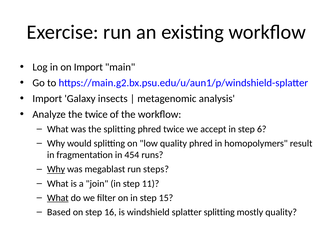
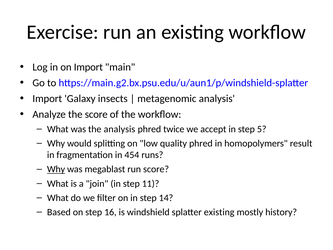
the twice: twice -> score
the splitting: splitting -> analysis
6: 6 -> 5
run steps: steps -> score
What at (58, 198) underline: present -> none
15: 15 -> 14
splatter splitting: splitting -> existing
mostly quality: quality -> history
